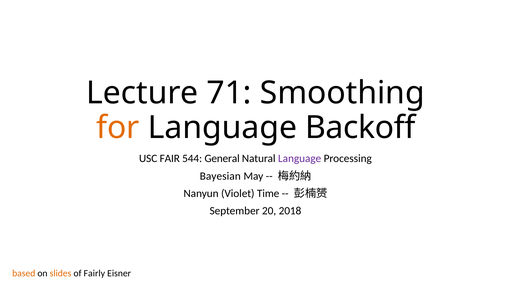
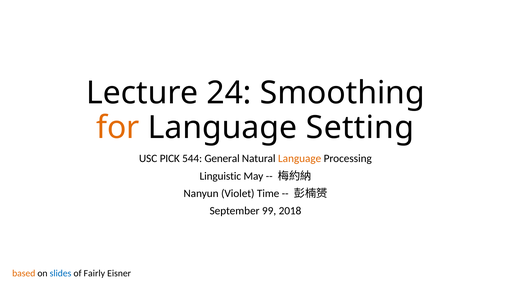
71: 71 -> 24
Backoff: Backoff -> Setting
FAIR: FAIR -> PICK
Language at (300, 159) colour: purple -> orange
Bayesian: Bayesian -> Linguistic
20: 20 -> 99
slides colour: orange -> blue
